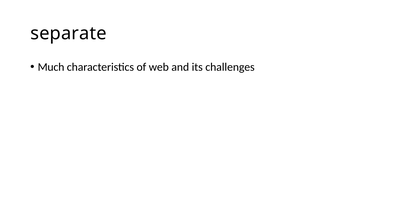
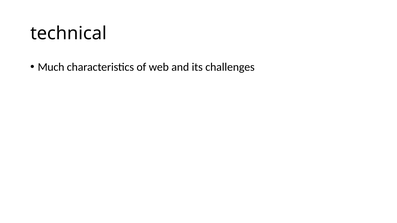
separate: separate -> technical
